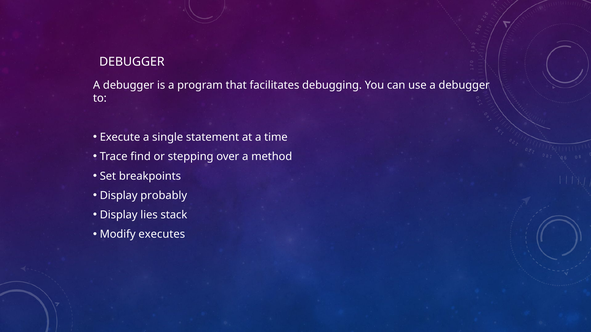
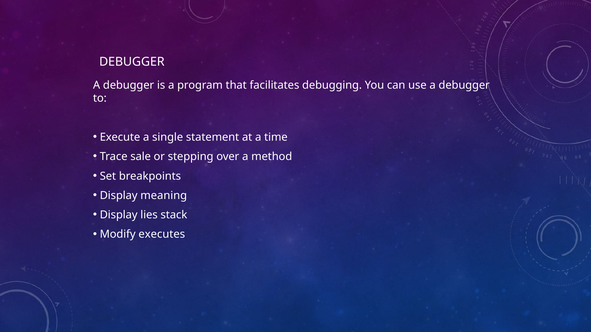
find: find -> sale
probably: probably -> meaning
